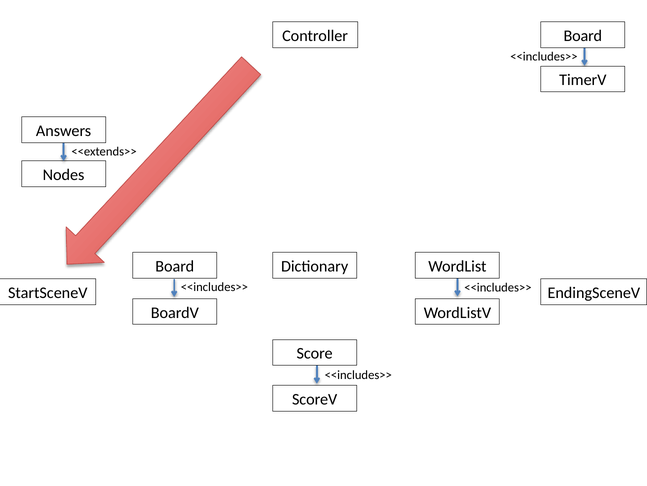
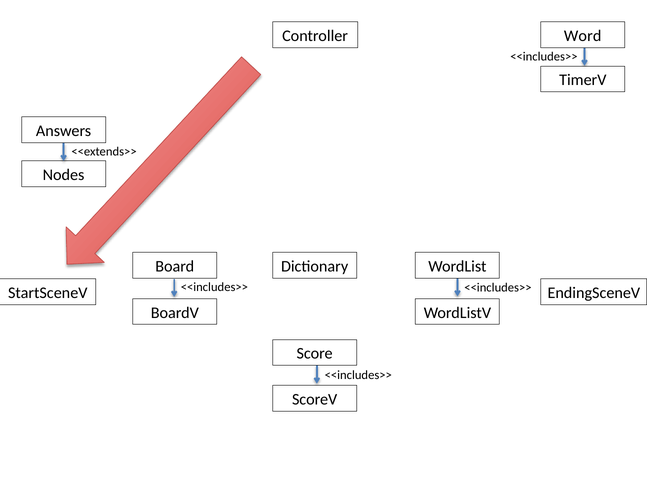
Board at (583, 36): Board -> Word
